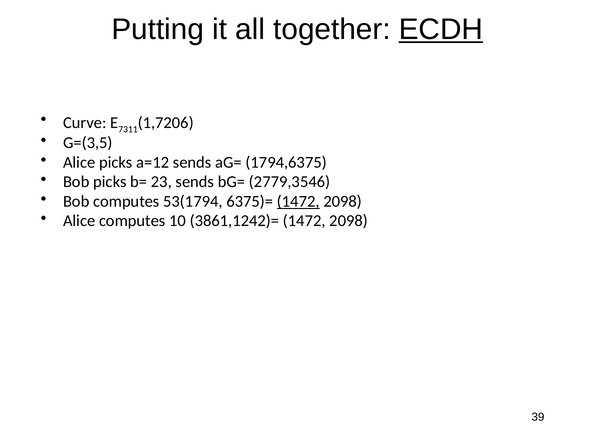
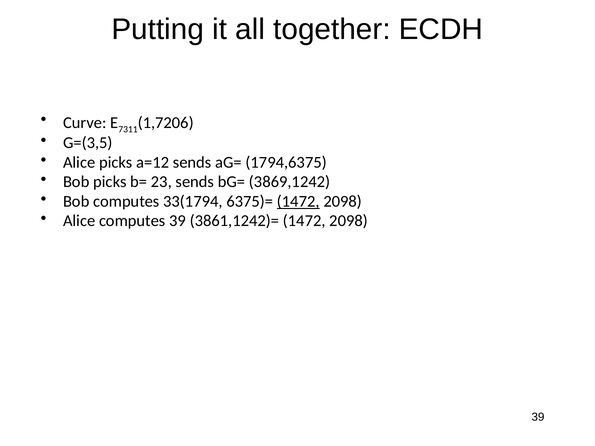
ECDH underline: present -> none
2779,3546: 2779,3546 -> 3869,1242
53(1794: 53(1794 -> 33(1794
computes 10: 10 -> 39
